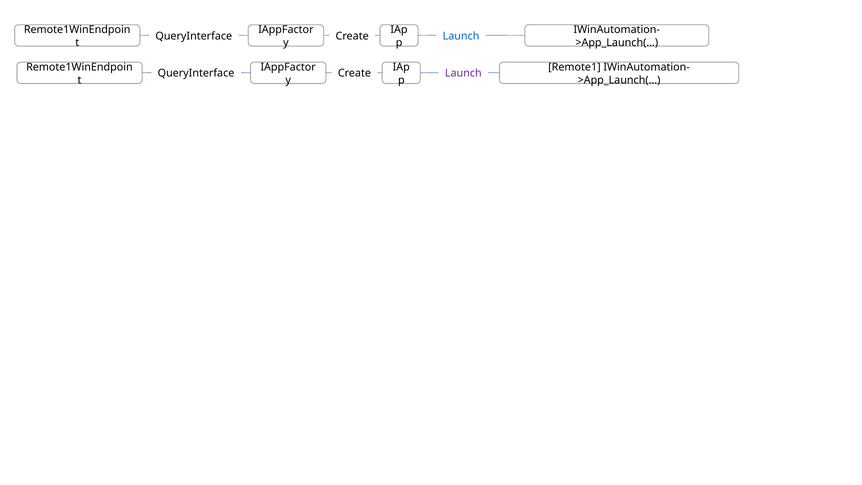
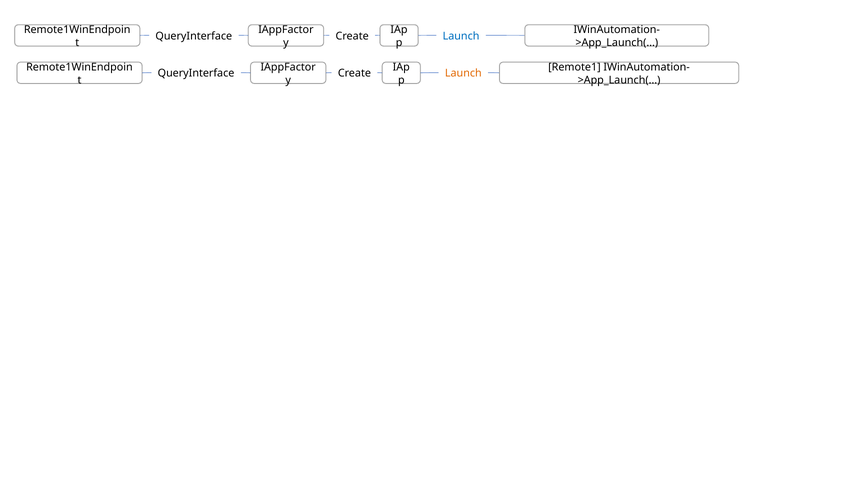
Launch at (463, 73) colour: purple -> orange
